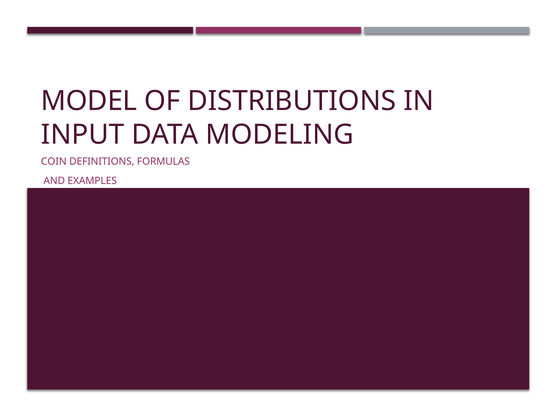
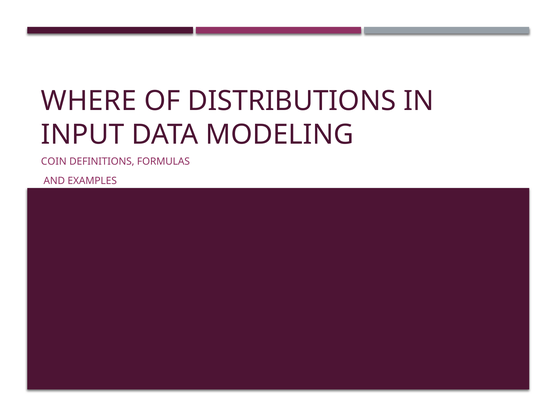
MODEL: MODEL -> WHERE
